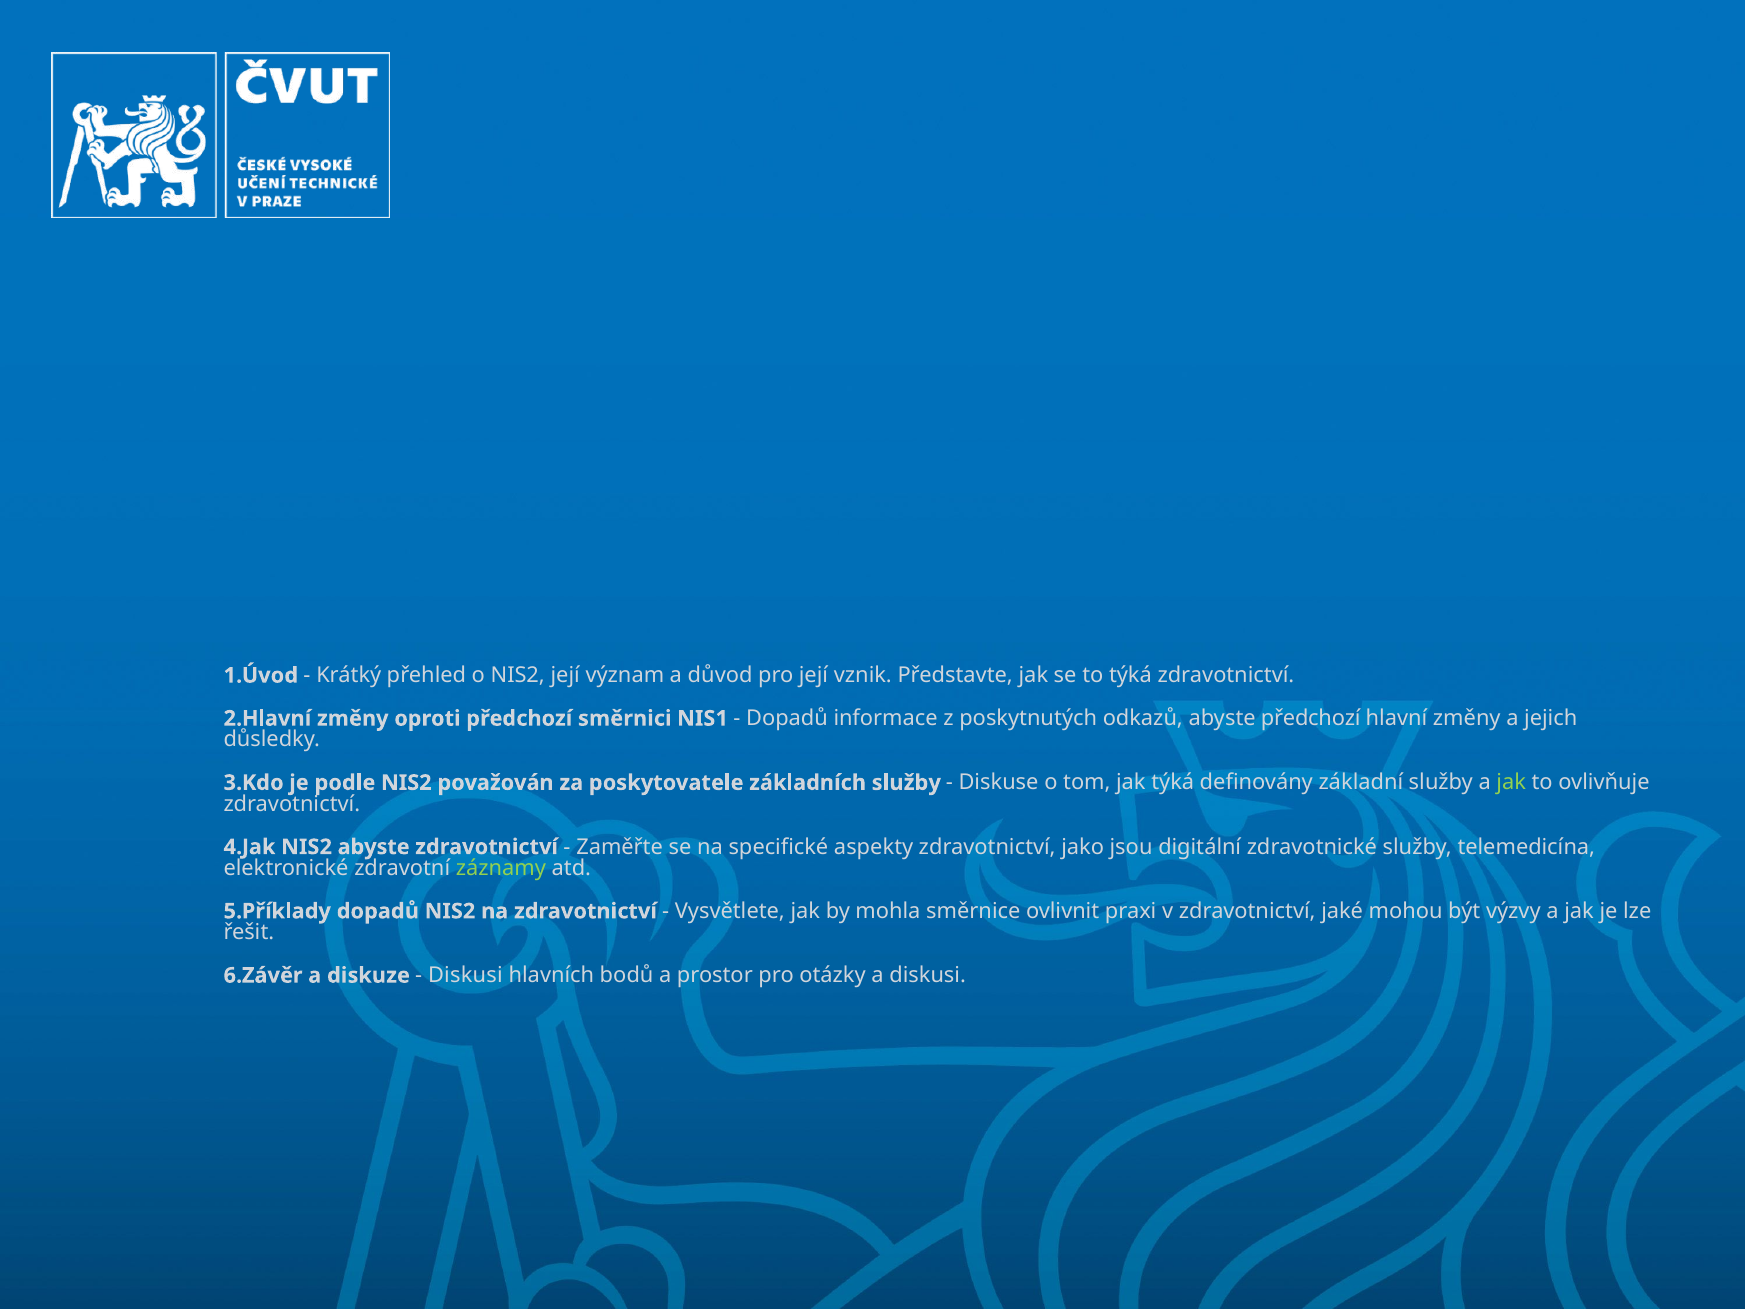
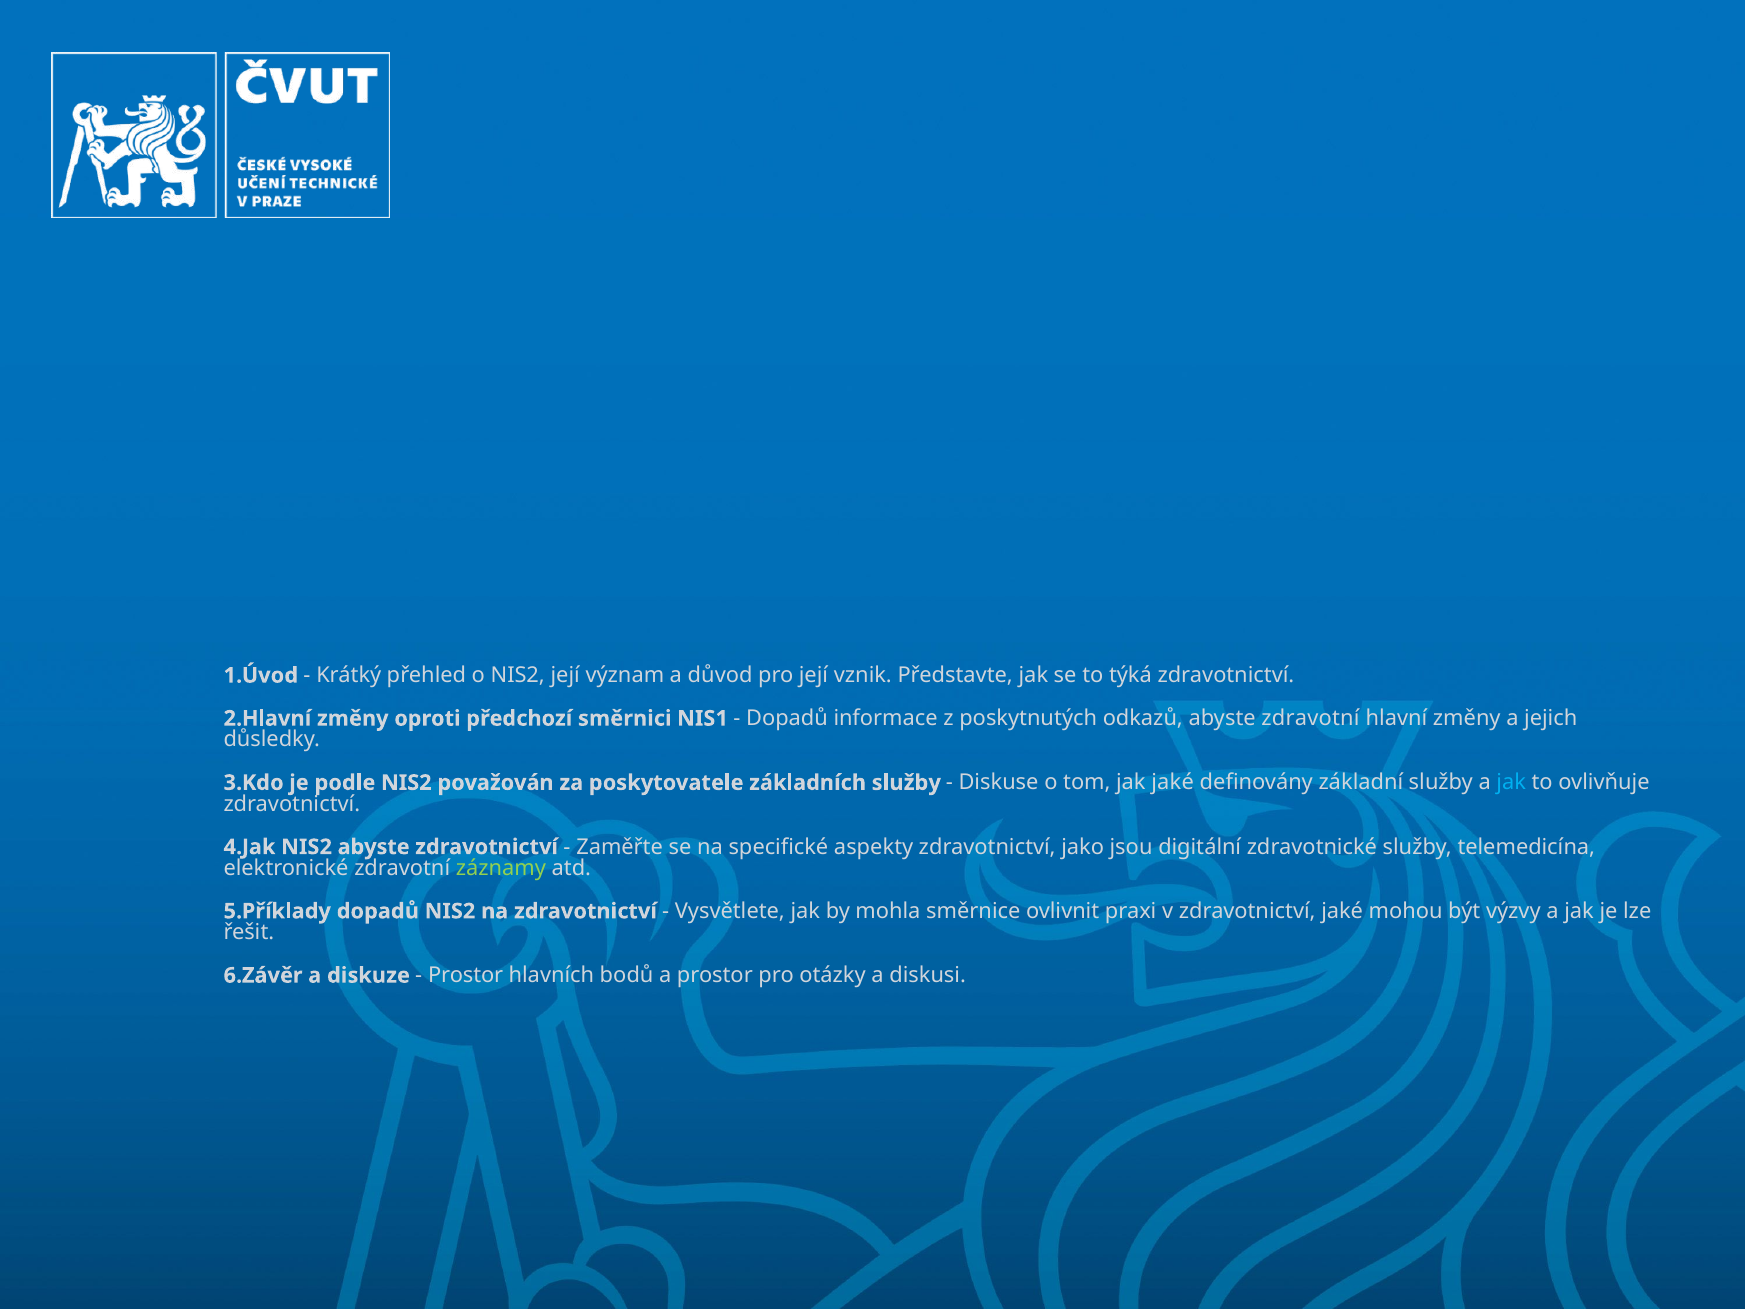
abyste předchozí: předchozí -> zdravotní
jak týká: týká -> jaké
jak at (1511, 783) colour: light green -> light blue
Diskusi at (465, 975): Diskusi -> Prostor
